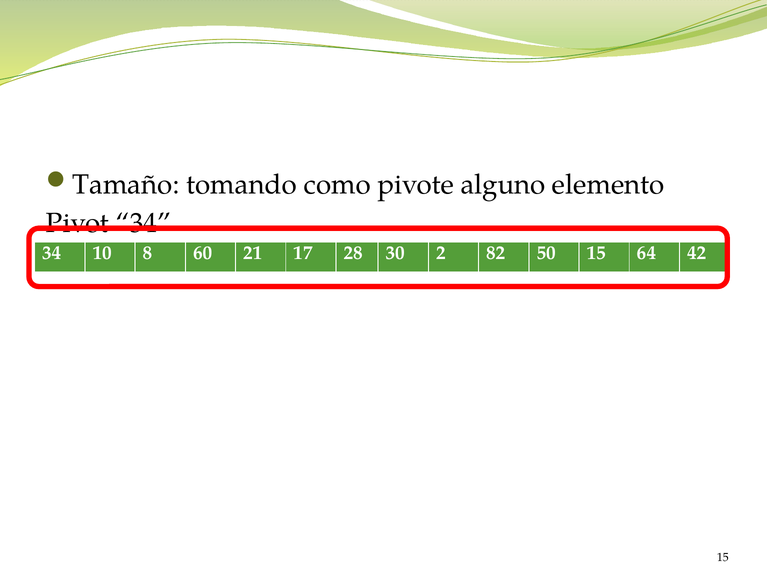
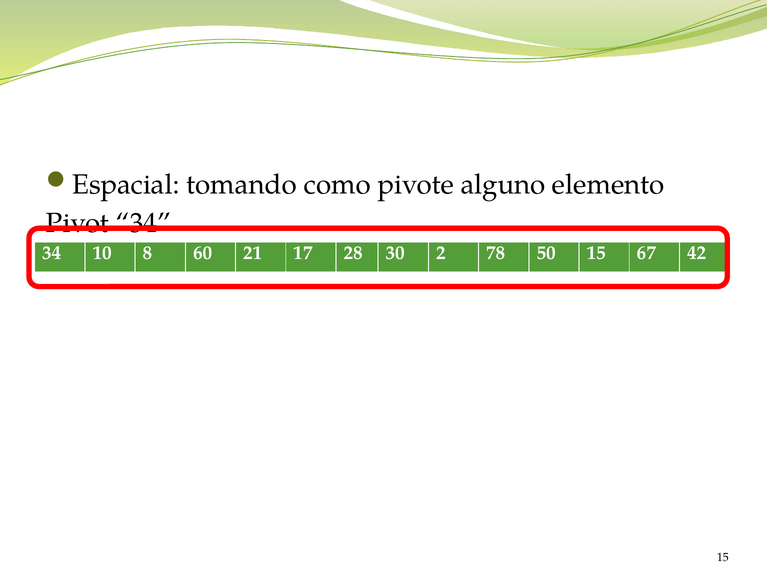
Tamaño: Tamaño -> Espacial
82: 82 -> 78
64: 64 -> 67
